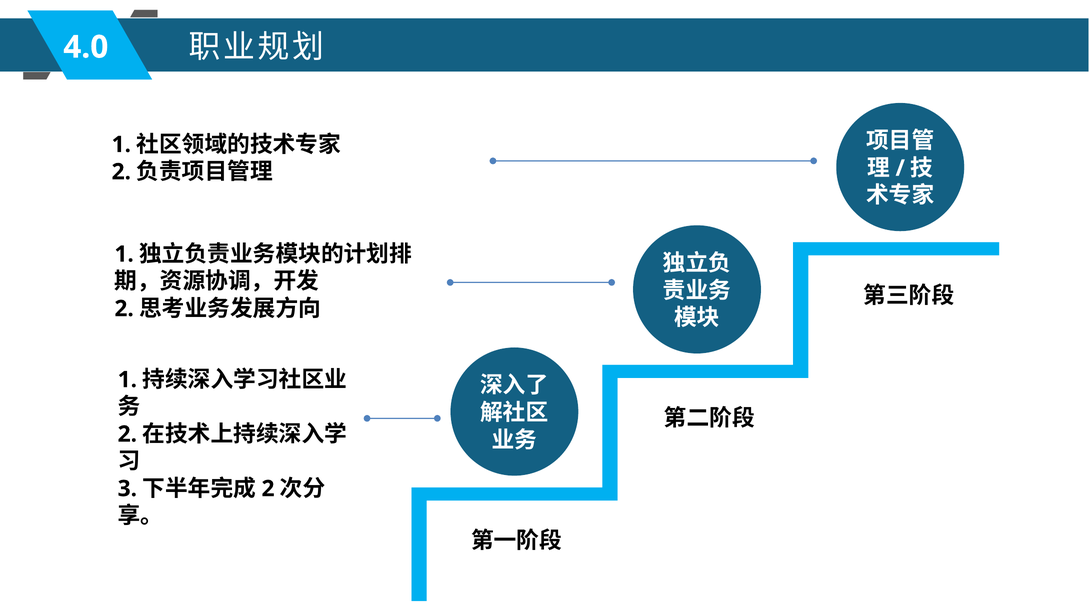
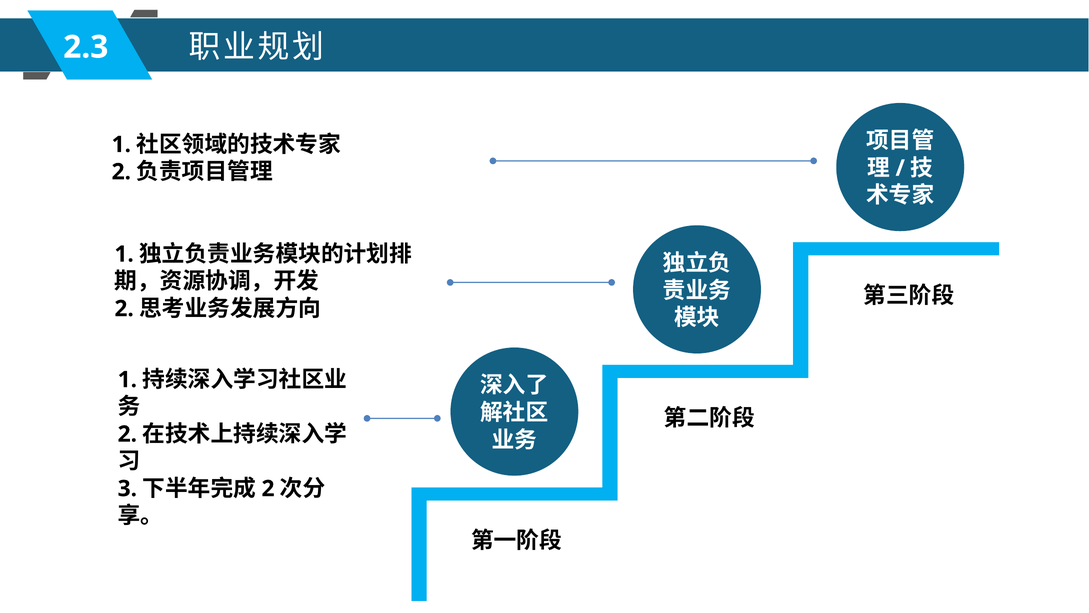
4.0: 4.0 -> 2.3
